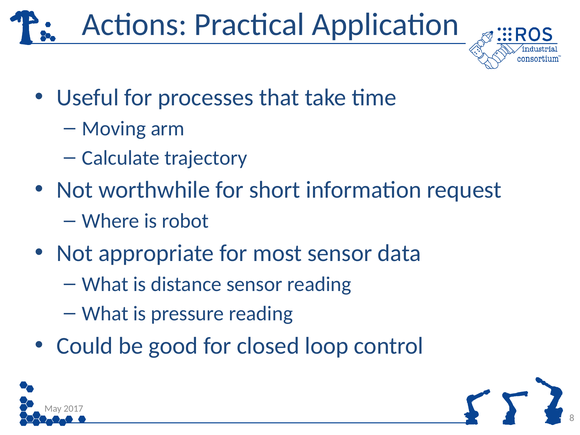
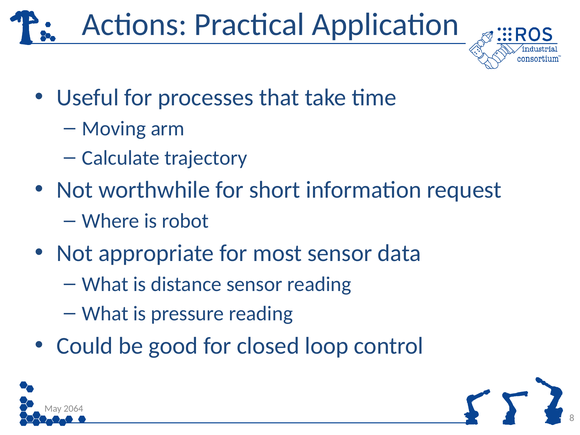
2017: 2017 -> 2064
